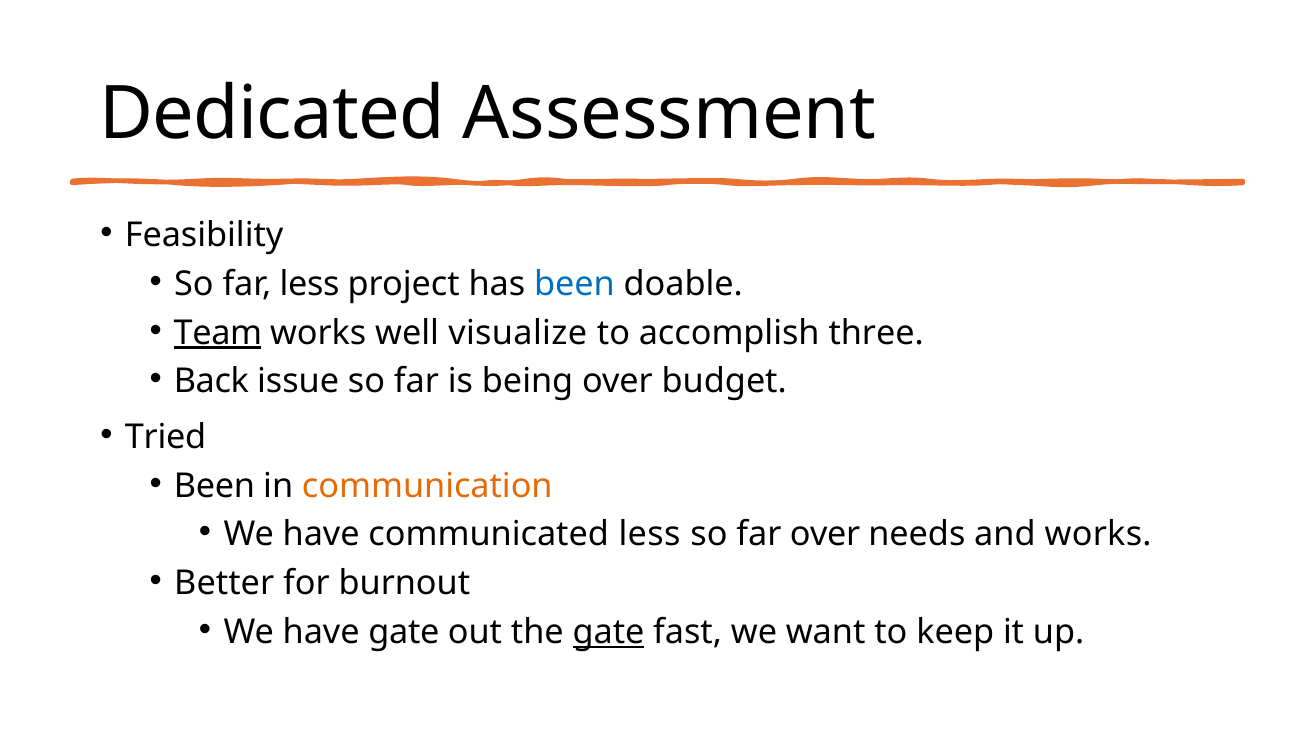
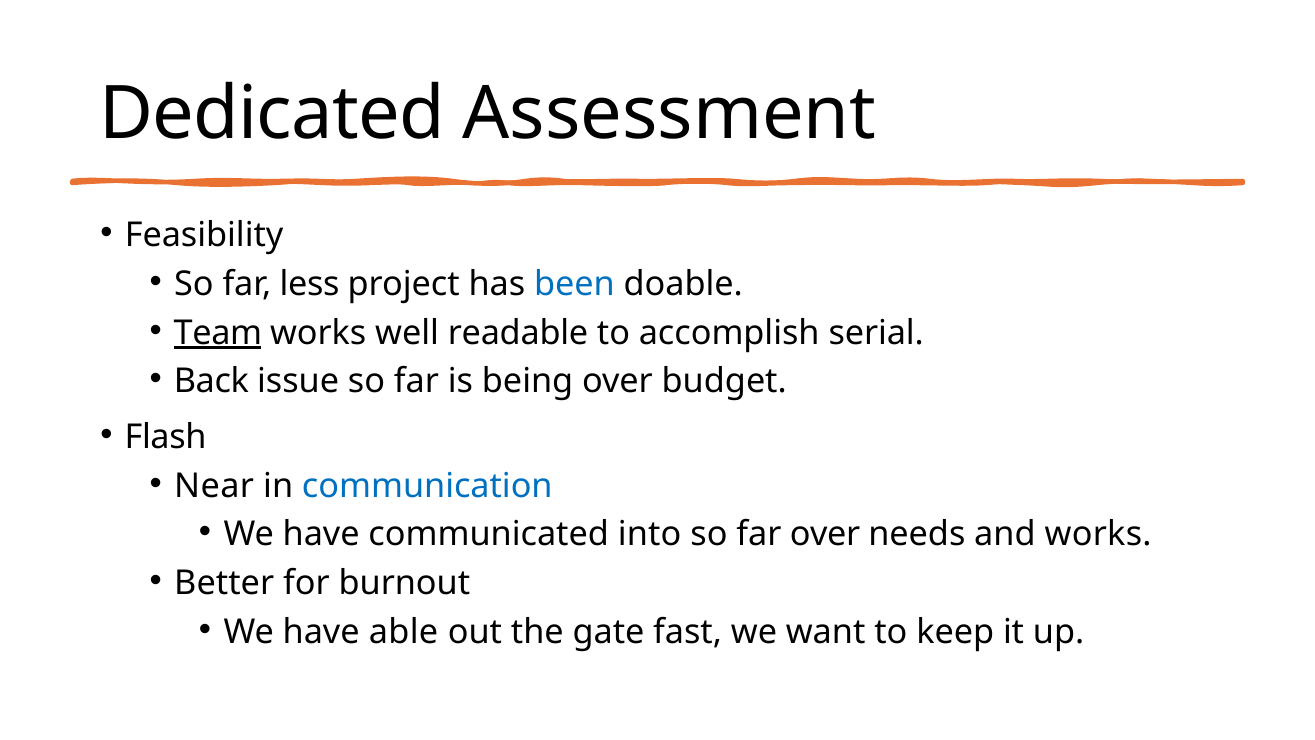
visualize: visualize -> readable
three: three -> serial
Tried: Tried -> Flash
Been at (214, 486): Been -> Near
communication colour: orange -> blue
communicated less: less -> into
have gate: gate -> able
gate at (608, 632) underline: present -> none
